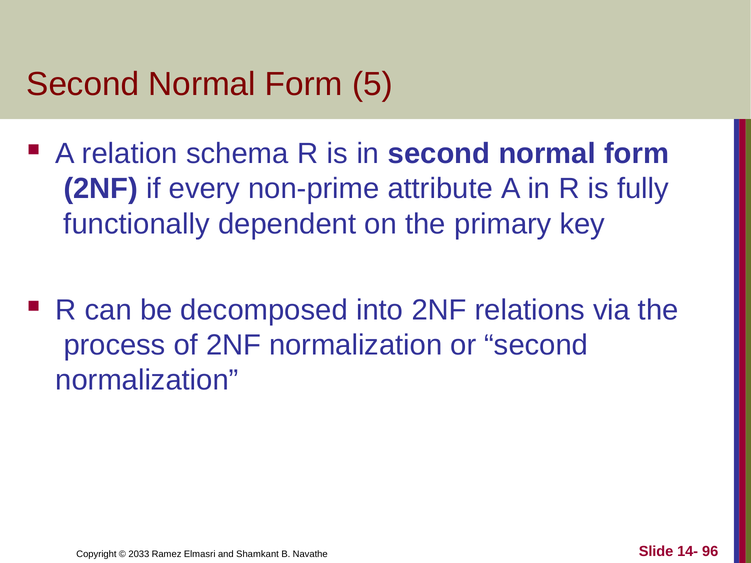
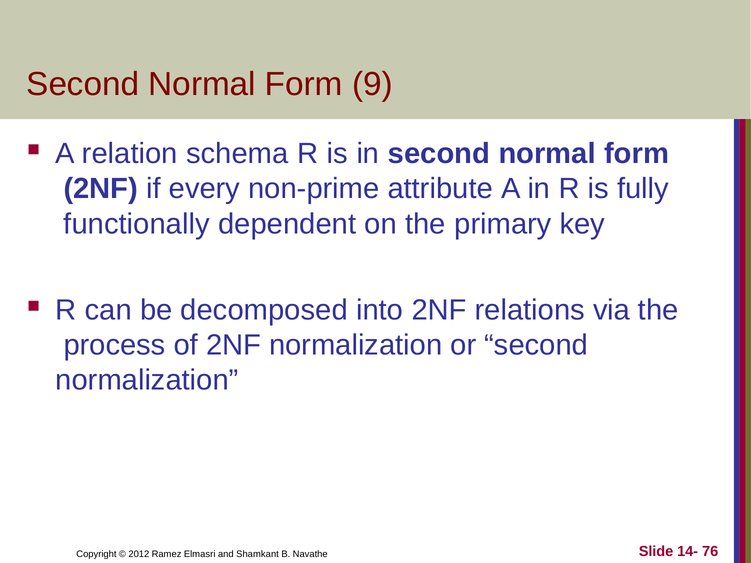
5: 5 -> 9
96: 96 -> 76
2033: 2033 -> 2012
